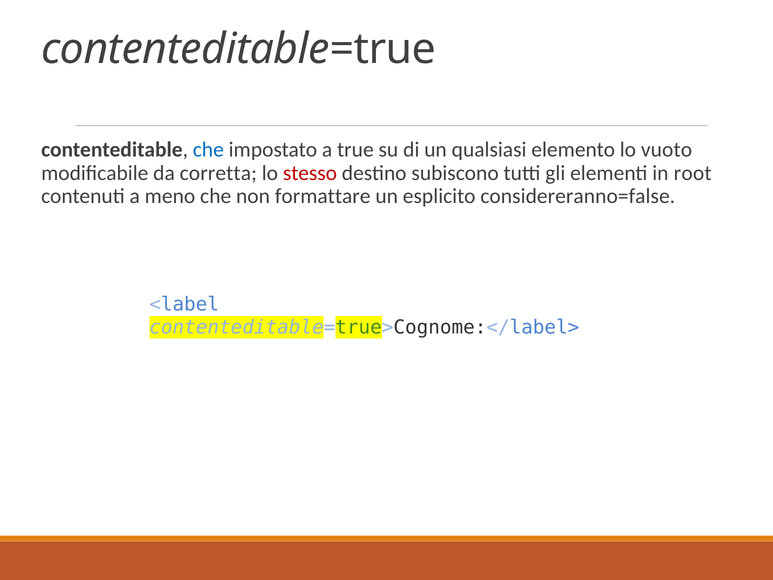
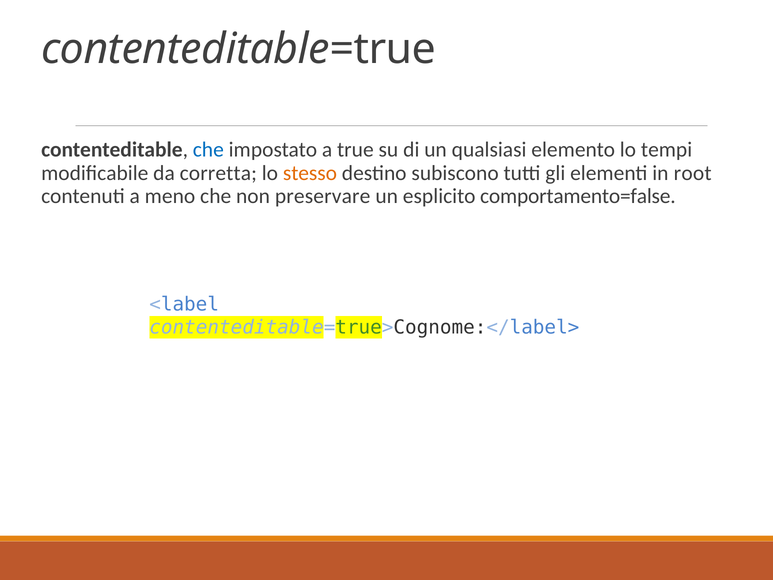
vuoto: vuoto -> tempi
stesso colour: red -> orange
formattare: formattare -> preservare
considereranno=false: considereranno=false -> comportamento=false
